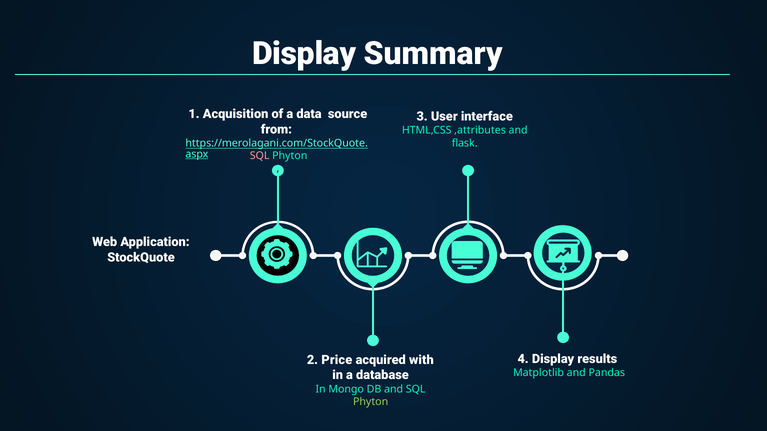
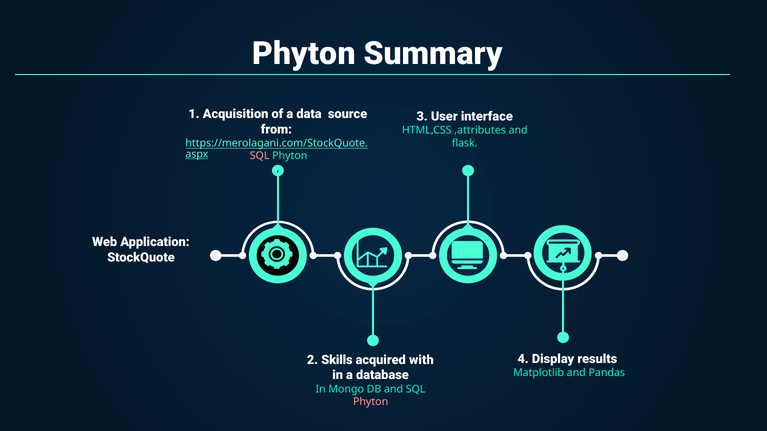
Display at (304, 54): Display -> Phyton
Price: Price -> Skills
Phyton at (371, 402) colour: light green -> pink
